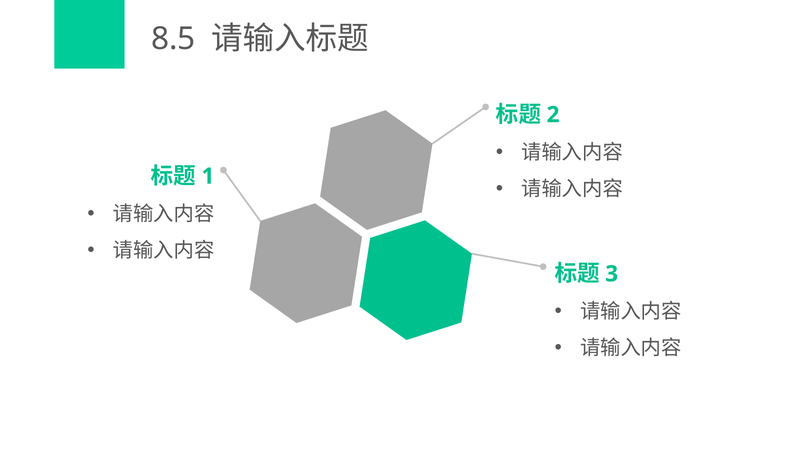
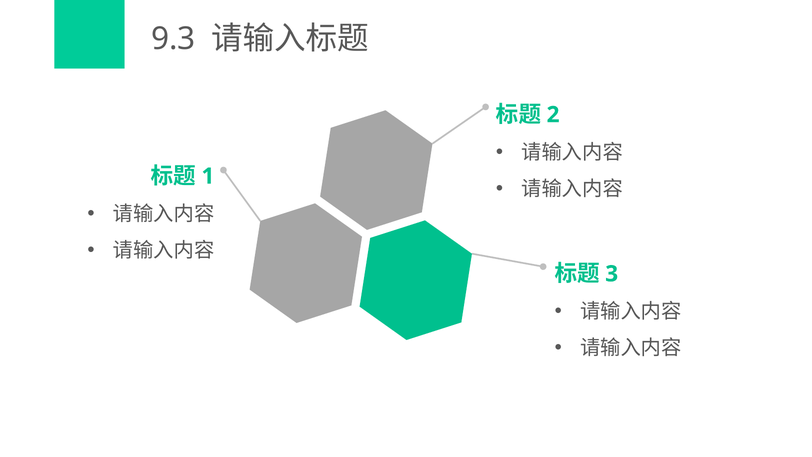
8.5: 8.5 -> 9.3
